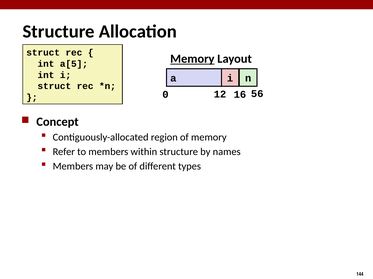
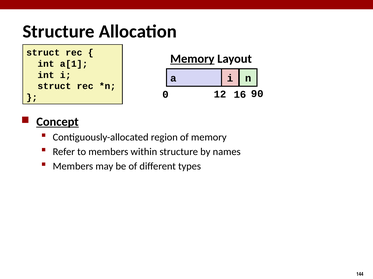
a[5: a[5 -> a[1
56: 56 -> 90
Concept underline: none -> present
